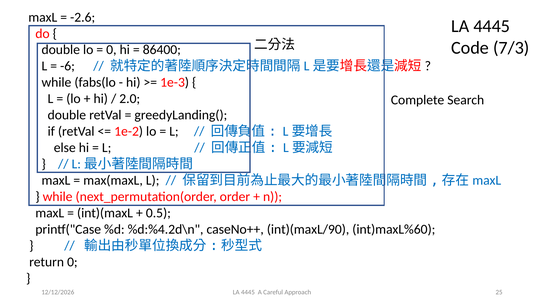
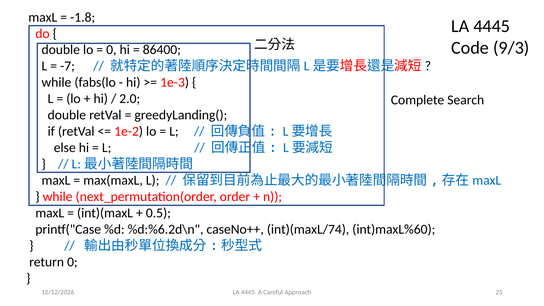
-2.6: -2.6 -> -1.8
7/3: 7/3 -> 9/3
-6: -6 -> -7
%d:%4.2d\n: %d:%4.2d\n -> %d:%6.2d\n
int)(maxL/90: int)(maxL/90 -> int)(maxL/74
